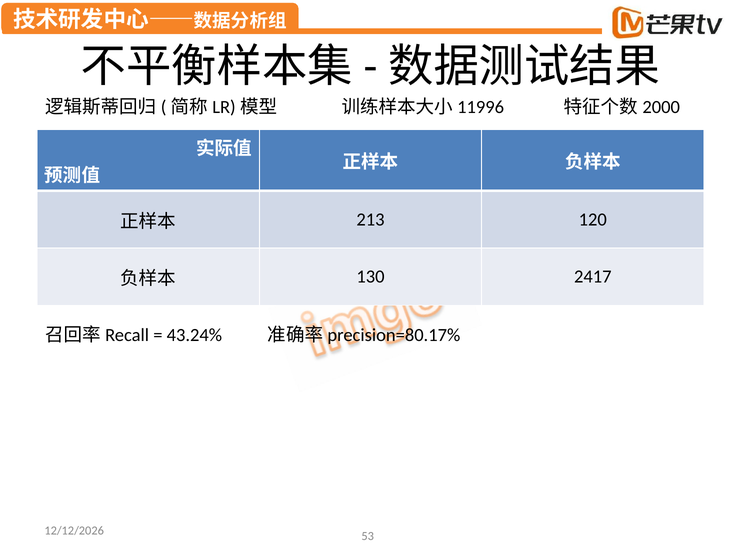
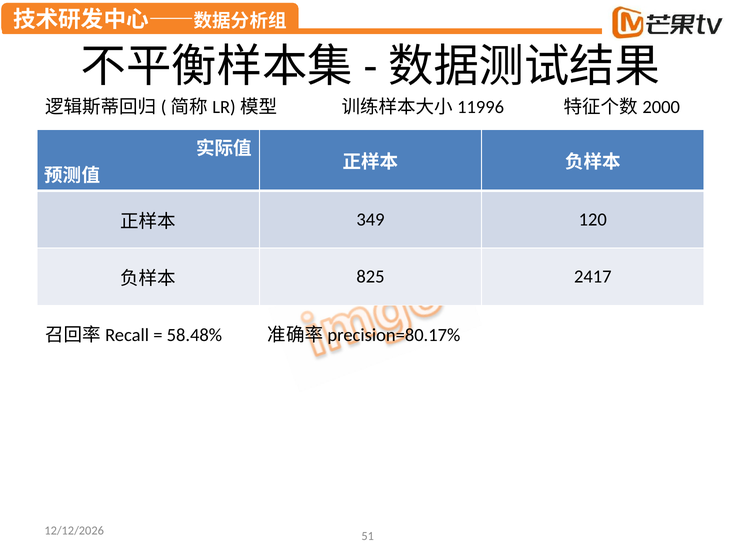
213: 213 -> 349
130: 130 -> 825
43.24%: 43.24% -> 58.48%
53: 53 -> 51
